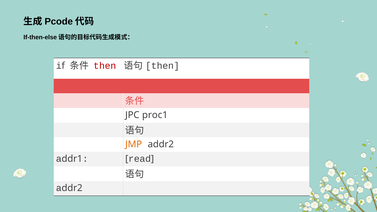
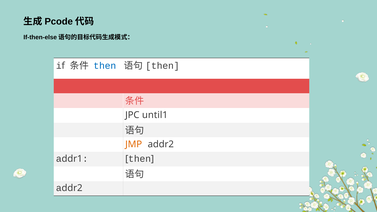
then at (105, 66) colour: red -> blue
proc1: proc1 -> until1
read at (140, 159): read -> then
